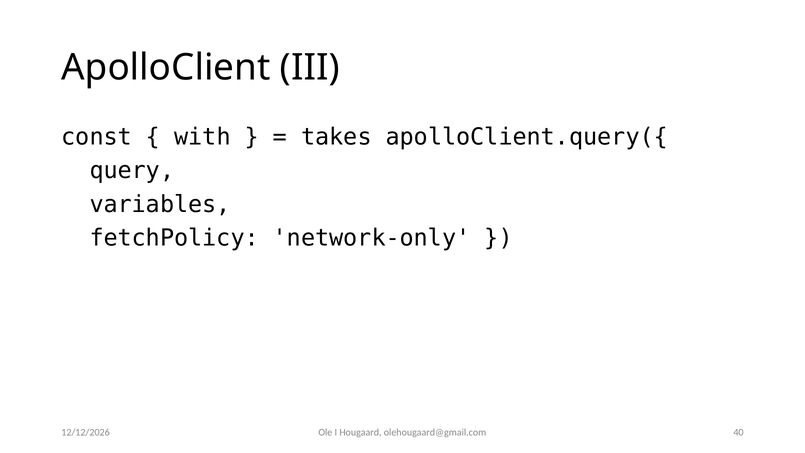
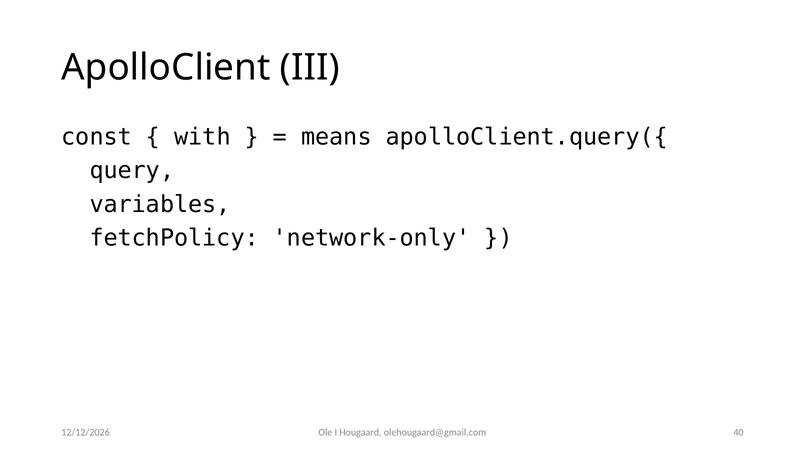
takes: takes -> means
